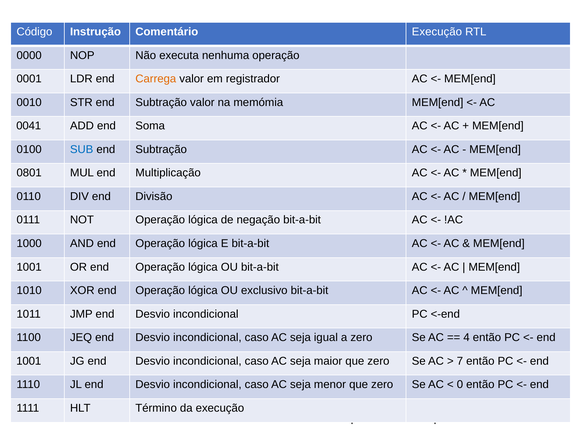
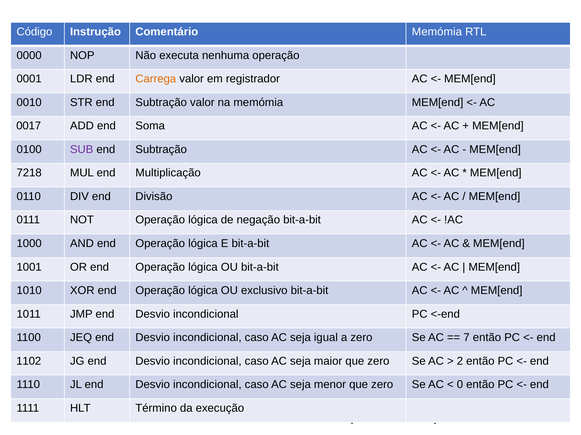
Comentário Execução: Execução -> Memómia
0041: 0041 -> 0017
SUB colour: blue -> purple
0801: 0801 -> 7218
4: 4 -> 7
1001 at (29, 362): 1001 -> 1102
7: 7 -> 2
